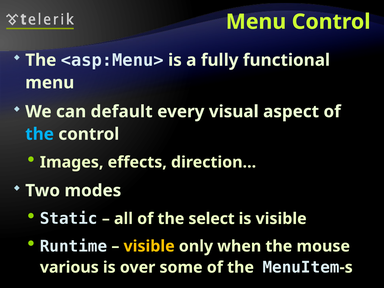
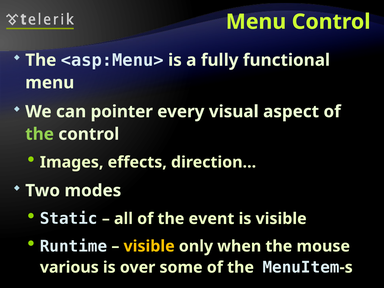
default: default -> pointer
the at (40, 134) colour: light blue -> light green
select: select -> event
